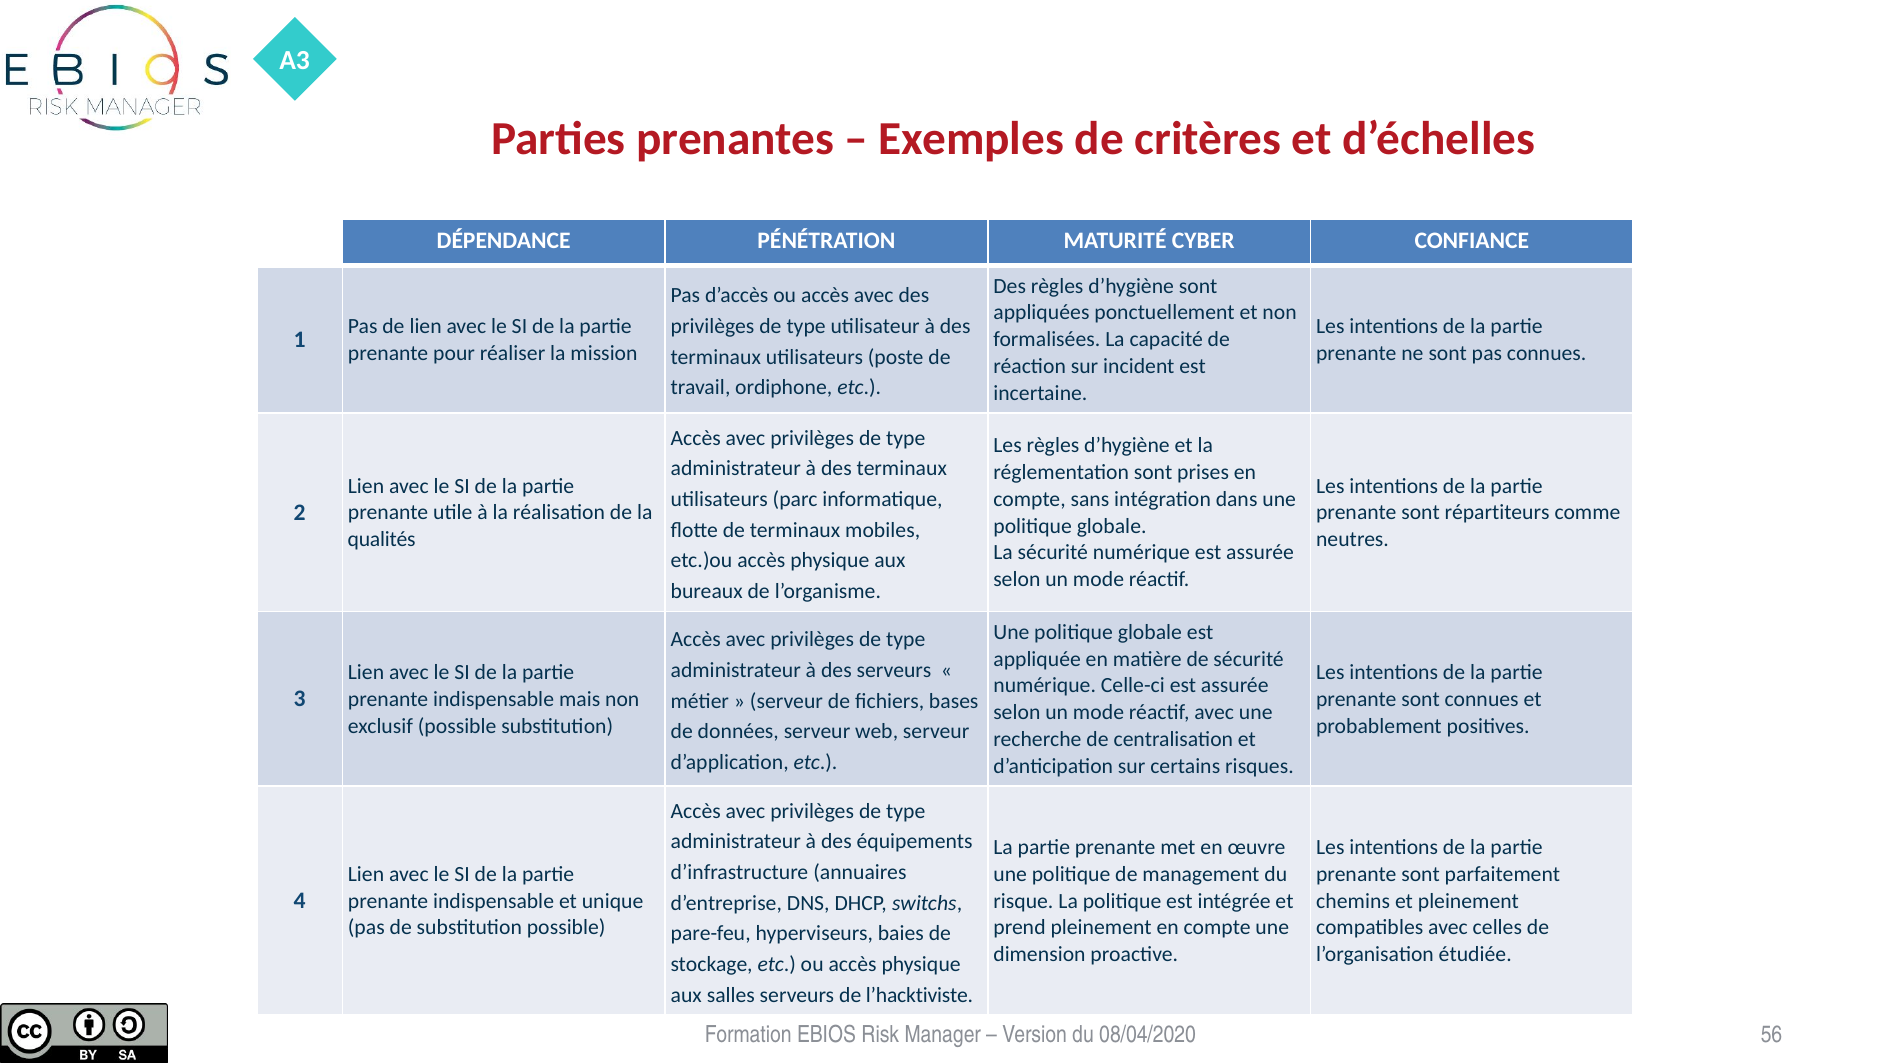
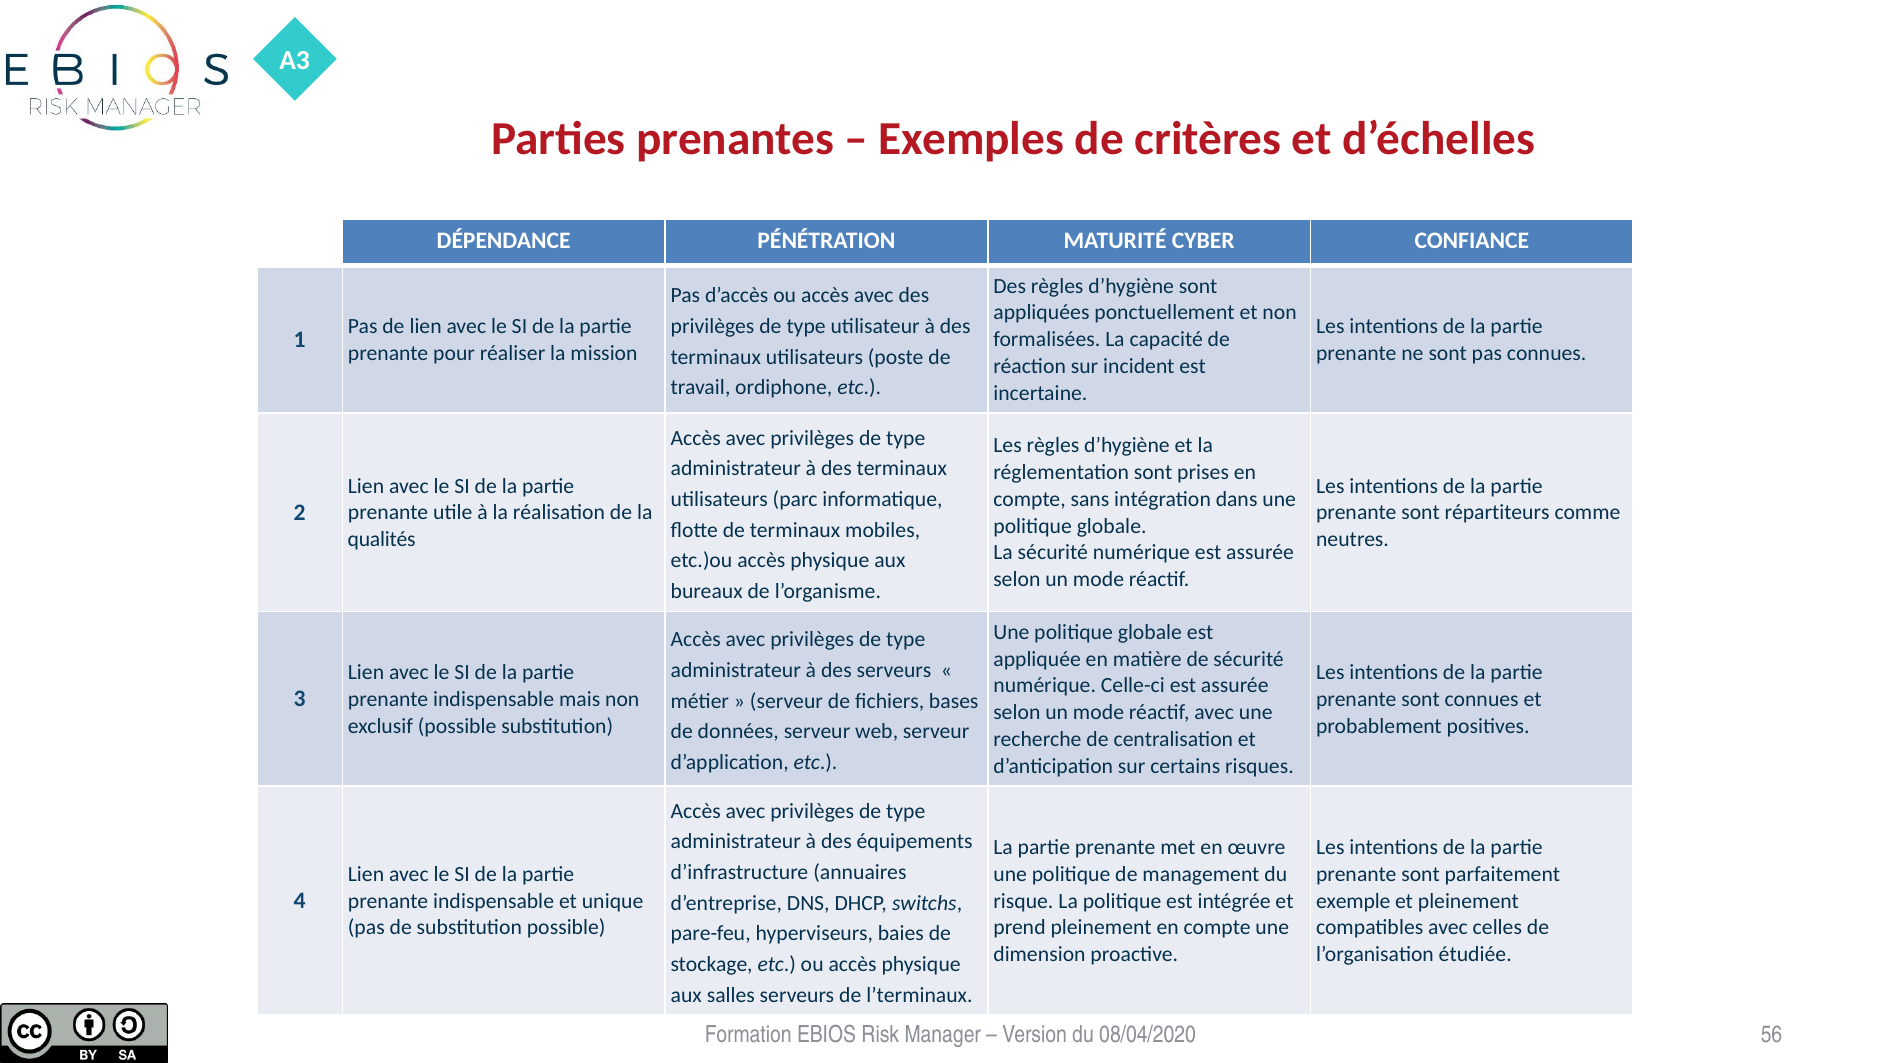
chemins: chemins -> exemple
l’hacktiviste: l’hacktiviste -> l’terminaux
